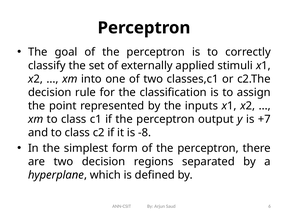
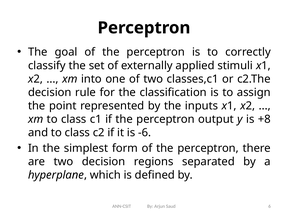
+7: +7 -> +8
-8: -8 -> -6
